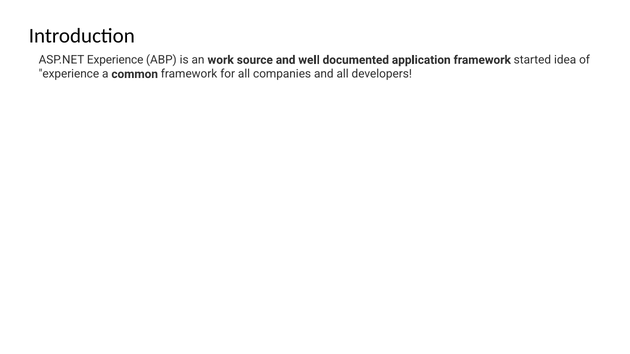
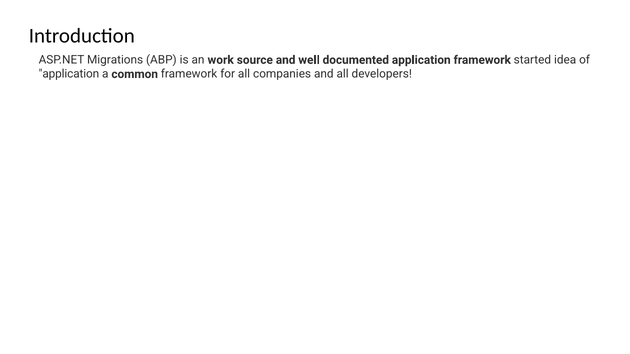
ASP.NET Experience: Experience -> Migrations
experience at (69, 74): experience -> application
